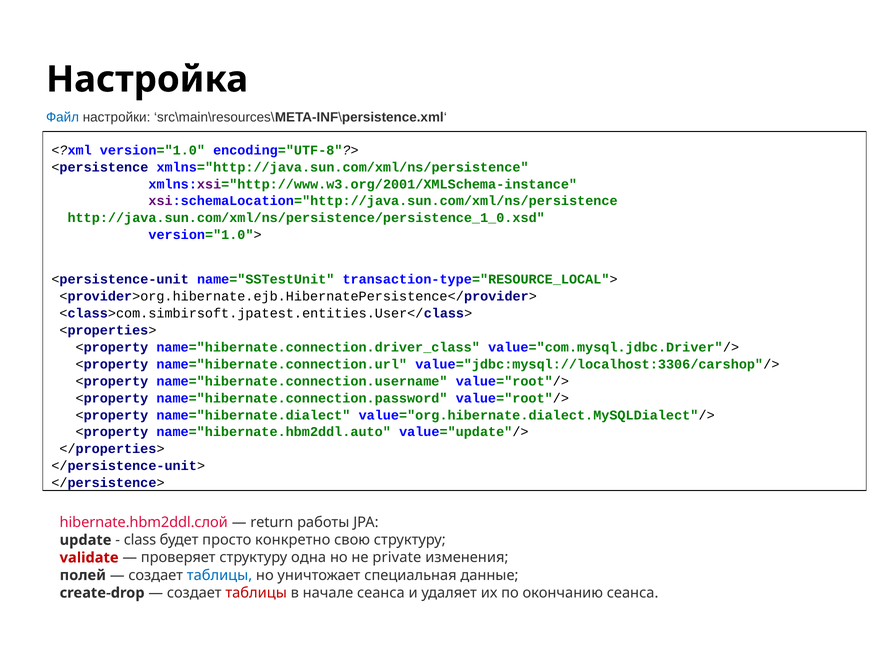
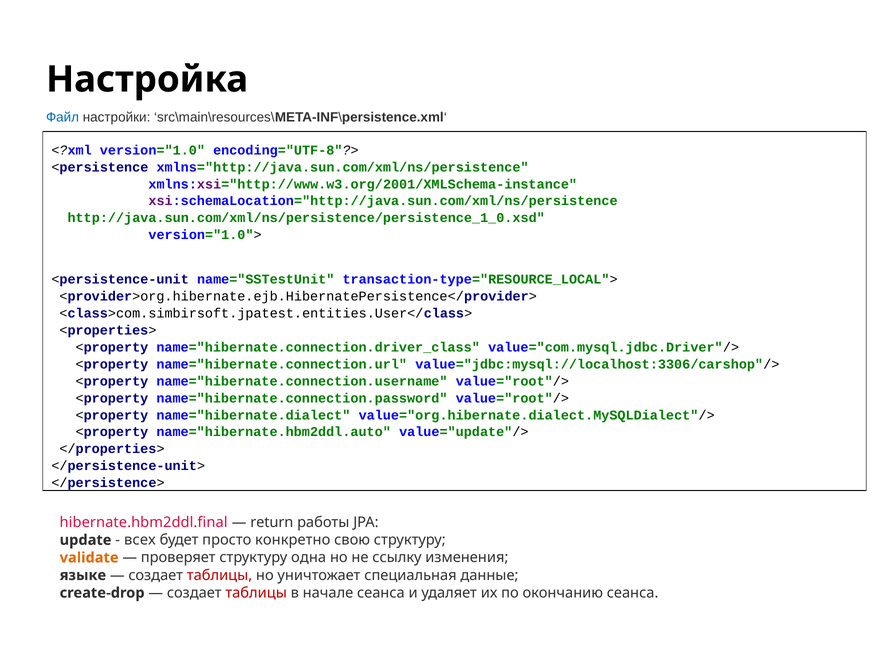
hibernate.hbm2ddl.слой: hibernate.hbm2ddl.слой -> hibernate.hbm2ddl.final
class: class -> всех
validate colour: red -> orange
private: private -> ссылку
полей: полей -> языке
таблицы at (220, 575) colour: blue -> red
